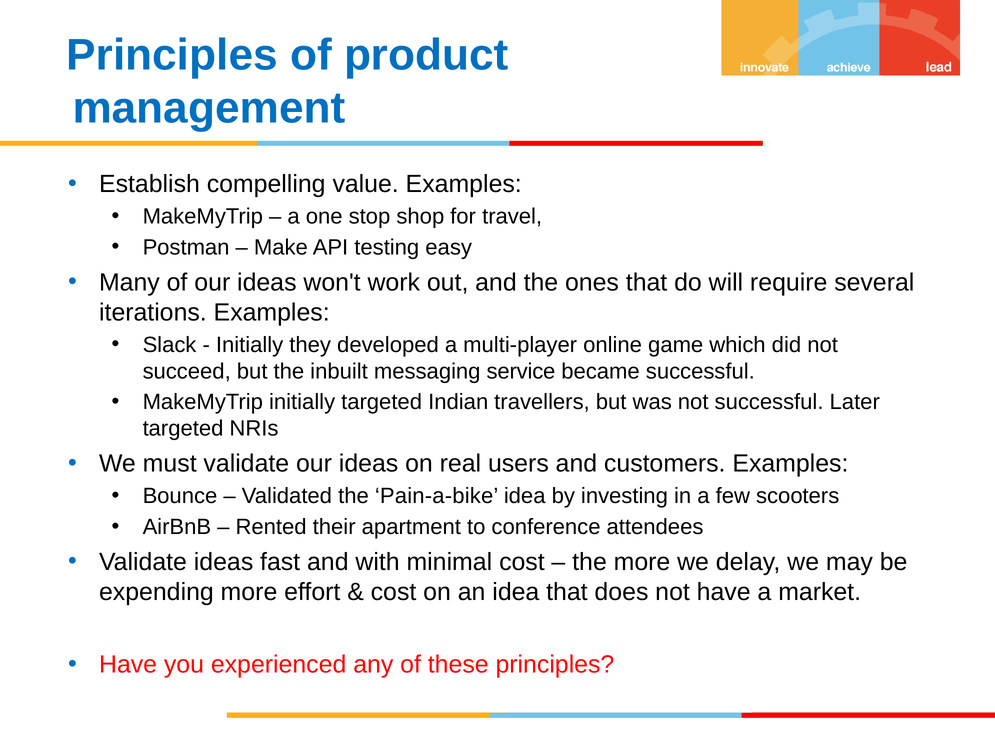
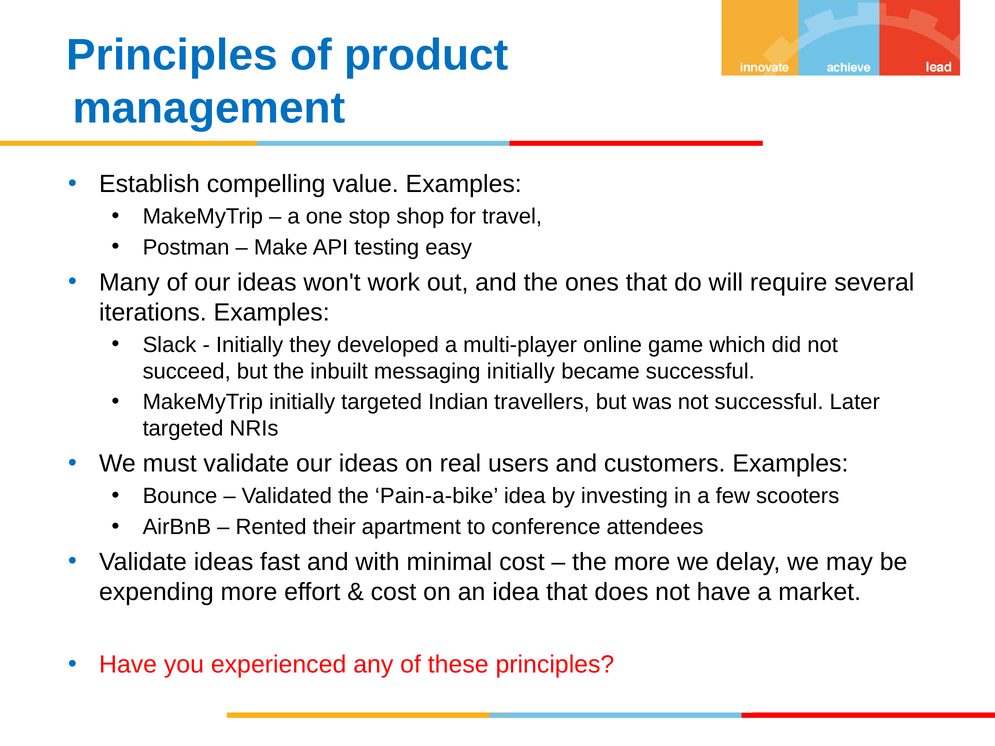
messaging service: service -> initially
